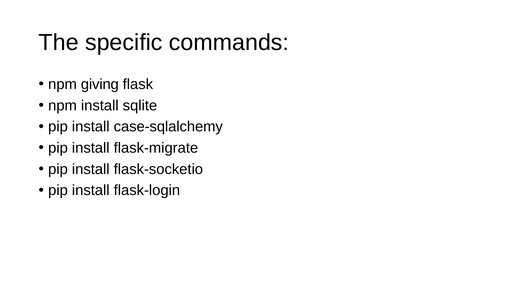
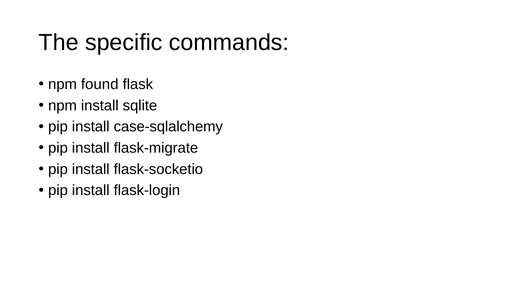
giving: giving -> found
